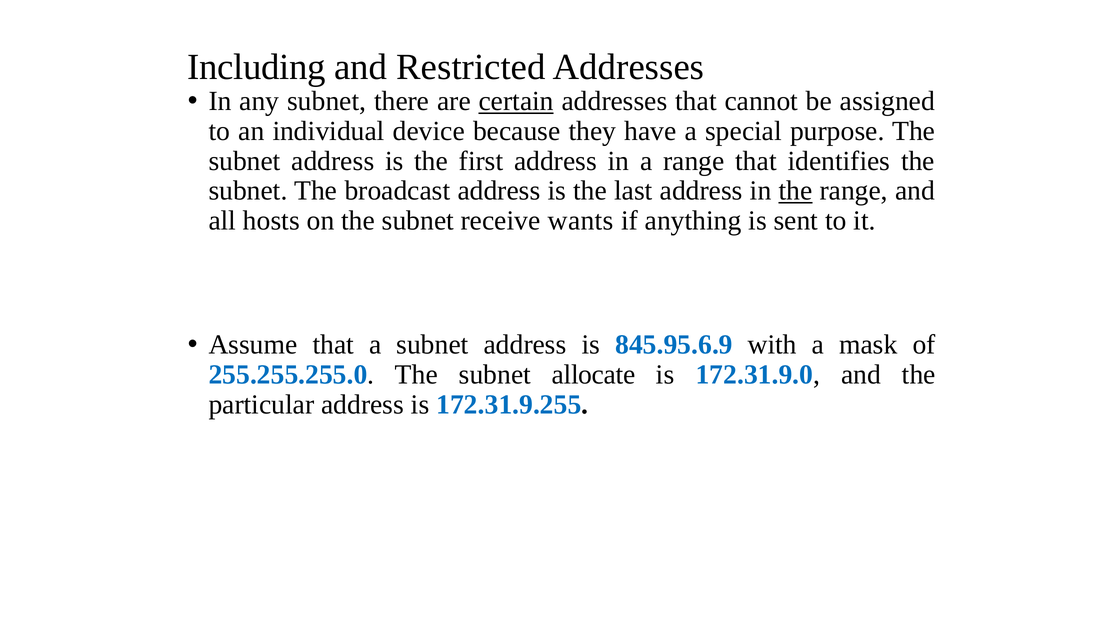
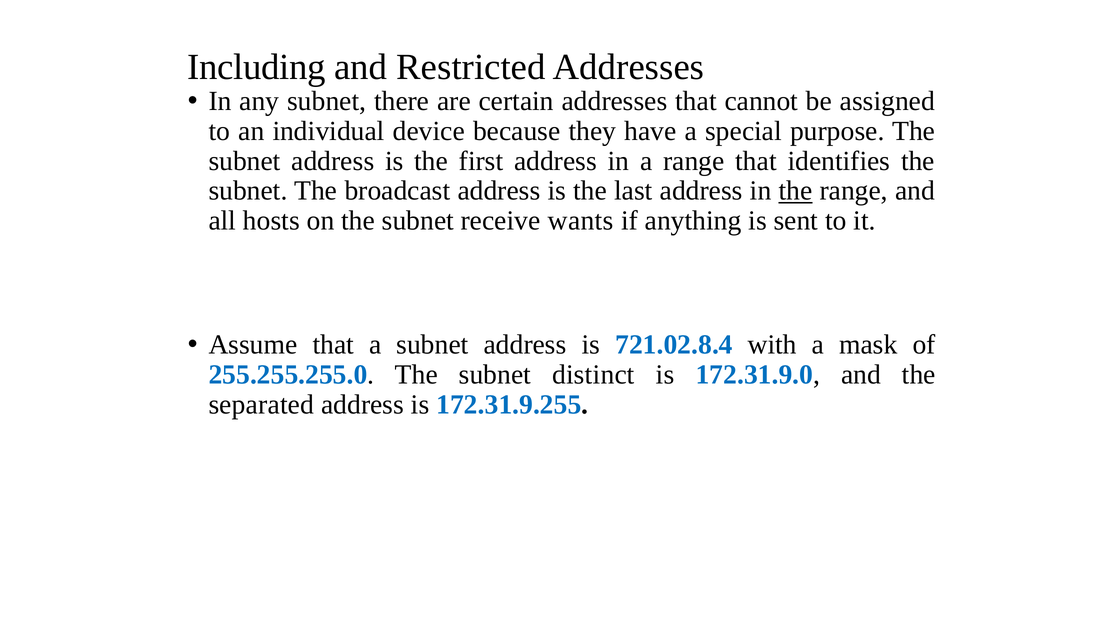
certain underline: present -> none
845.95.6.9: 845.95.6.9 -> 721.02.8.4
allocate: allocate -> distinct
particular: particular -> separated
